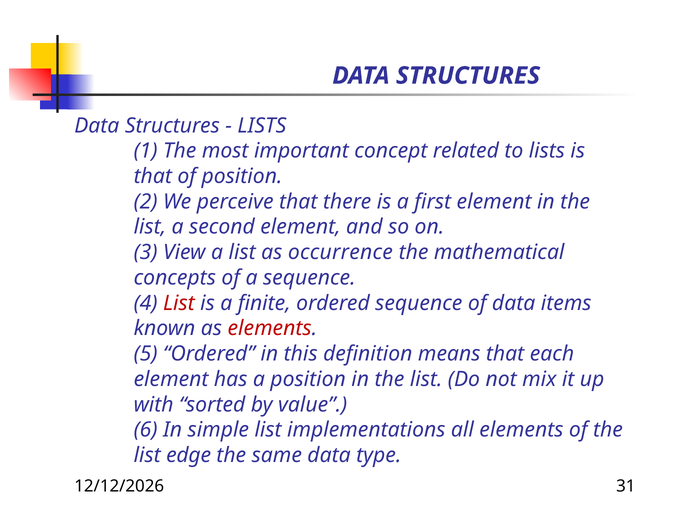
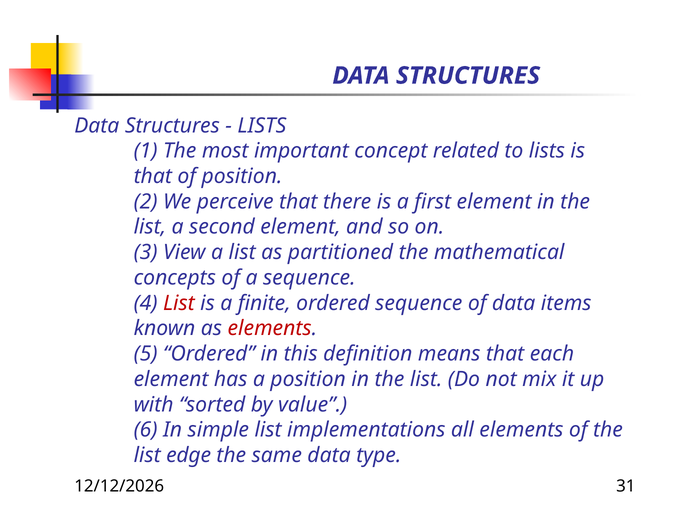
occurrence: occurrence -> partitioned
